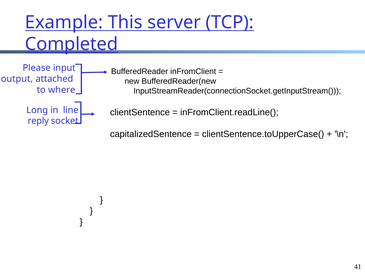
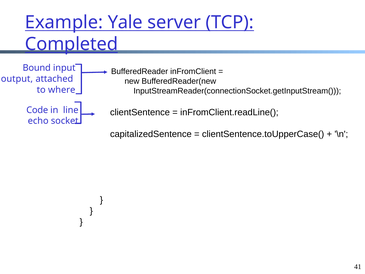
This: This -> Yale
Please: Please -> Bound
Long: Long -> Code
reply: reply -> echo
